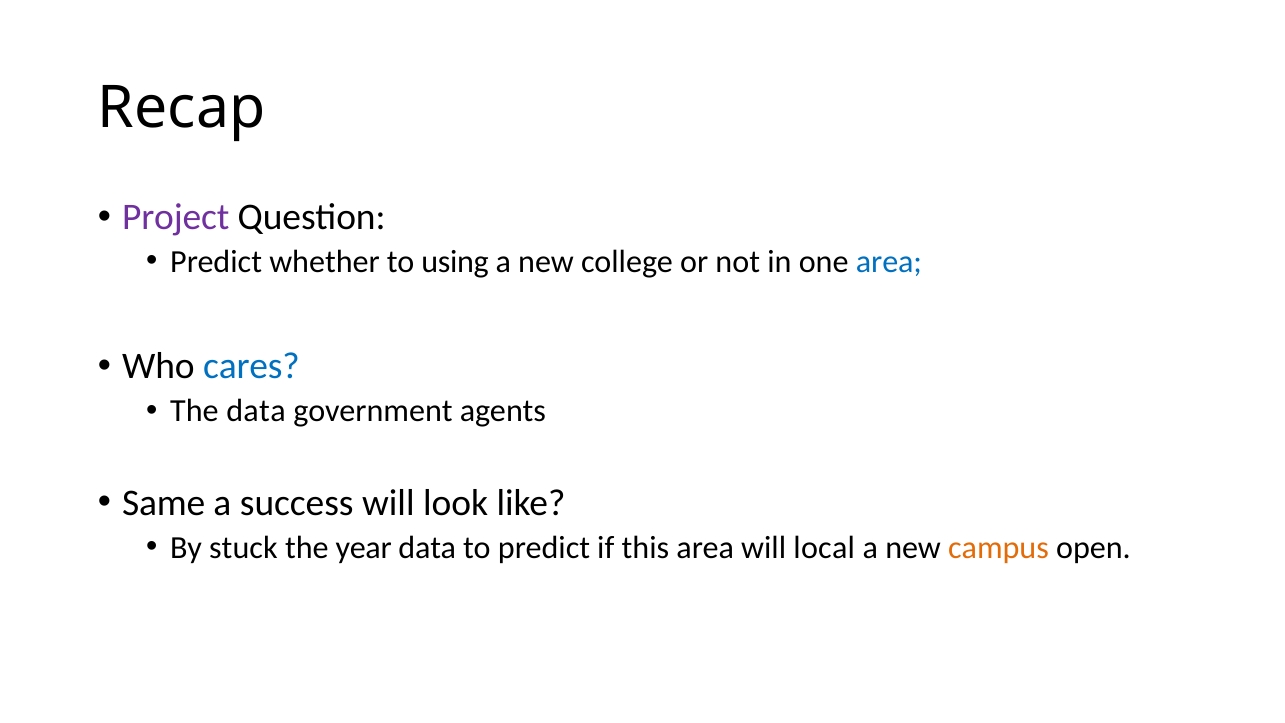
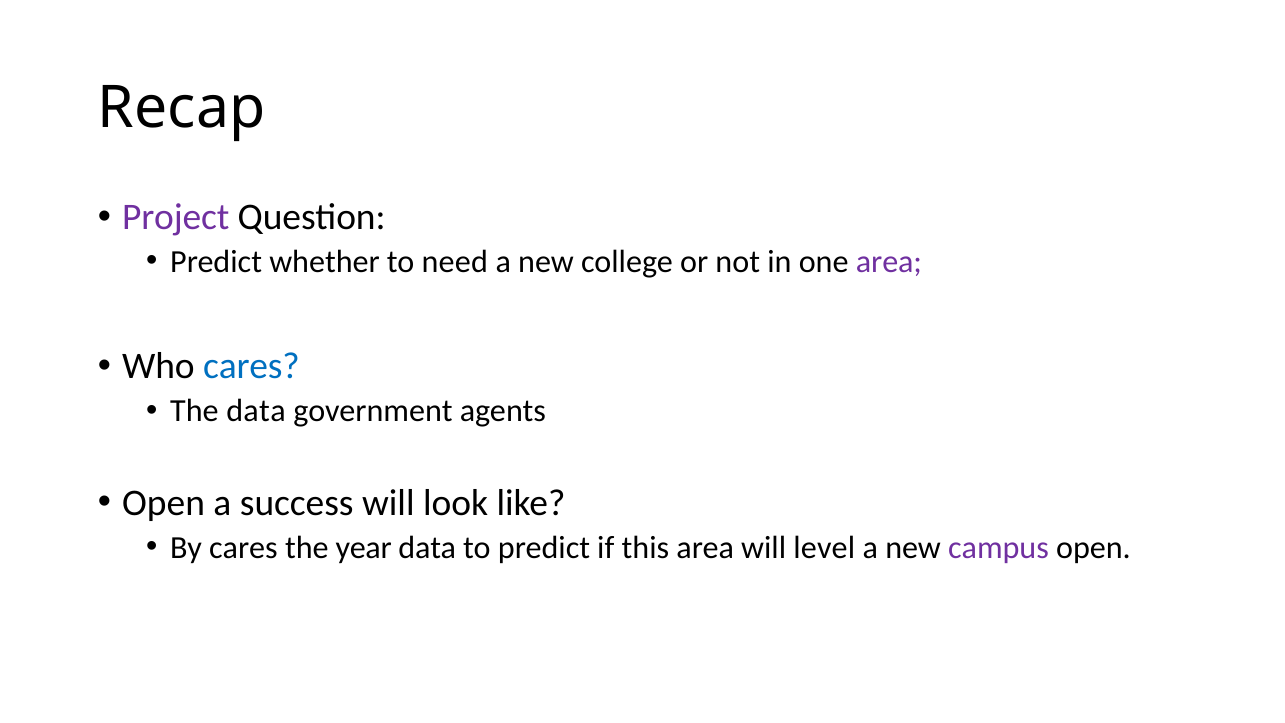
using: using -> need
area at (889, 262) colour: blue -> purple
Same at (164, 503): Same -> Open
By stuck: stuck -> cares
local: local -> level
campus colour: orange -> purple
